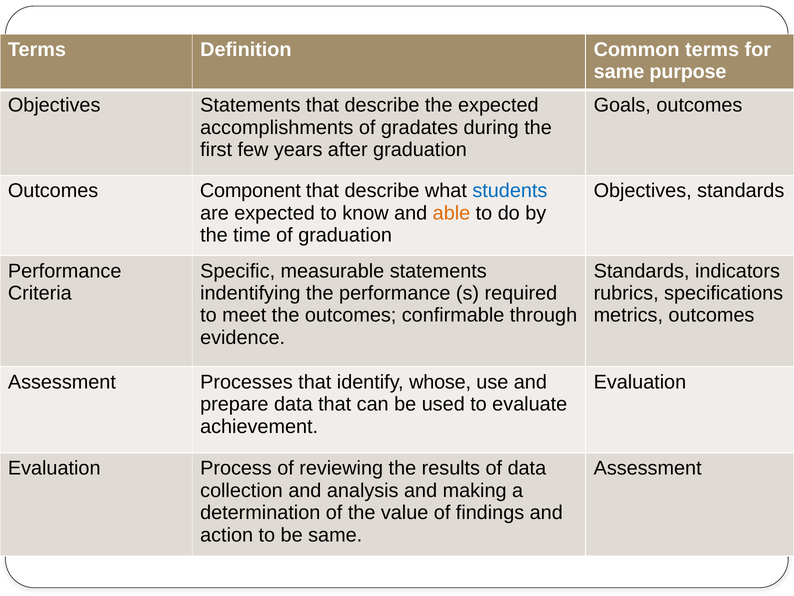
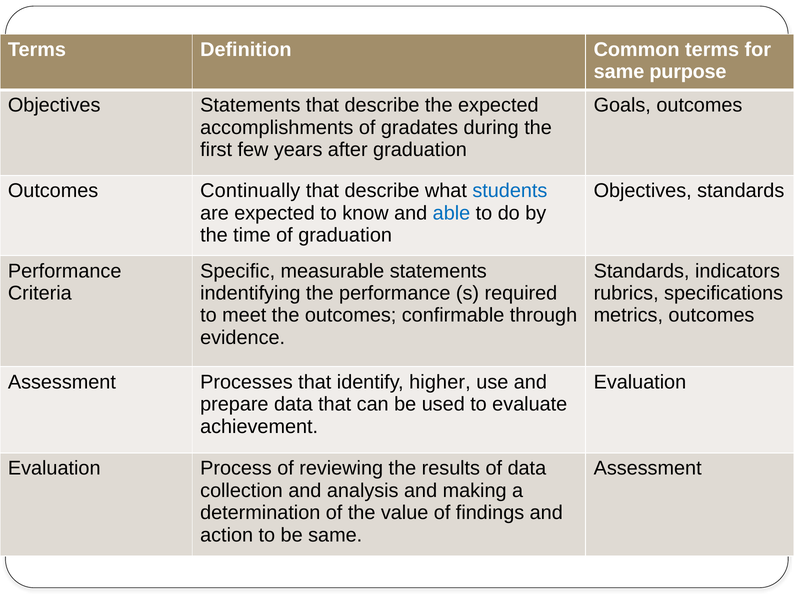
Component: Component -> Continually
able colour: orange -> blue
whose: whose -> higher
